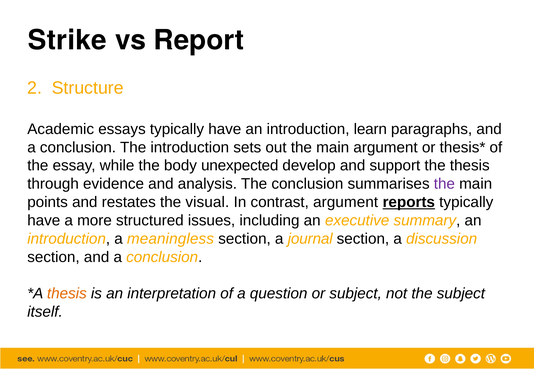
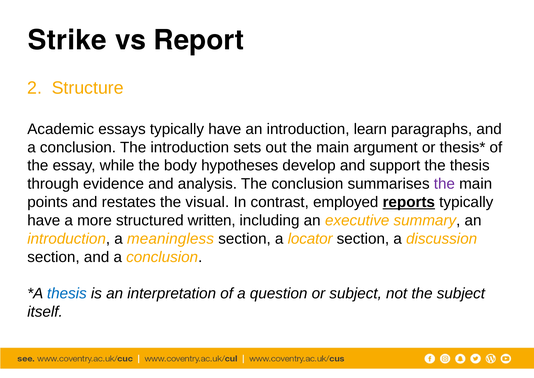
unexpected: unexpected -> hypotheses
contrast argument: argument -> employed
issues: issues -> written
journal: journal -> locator
thesis at (67, 293) colour: orange -> blue
